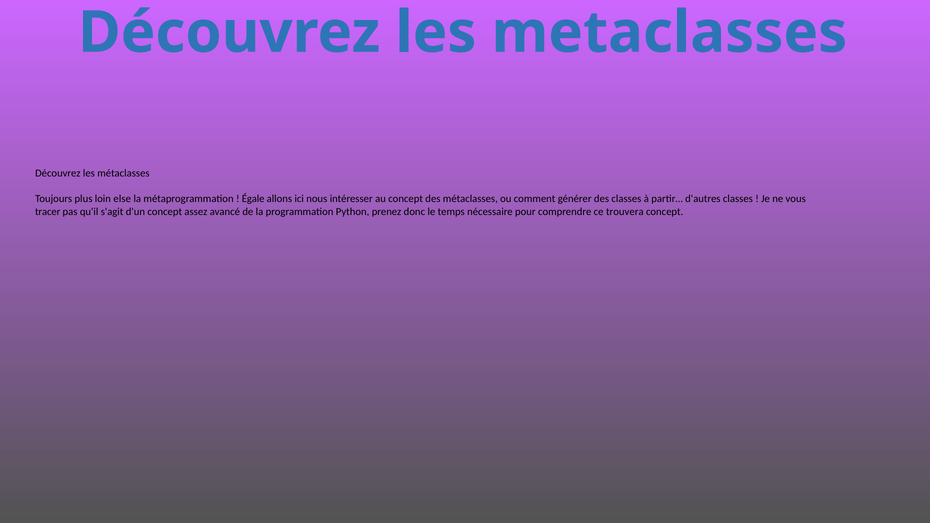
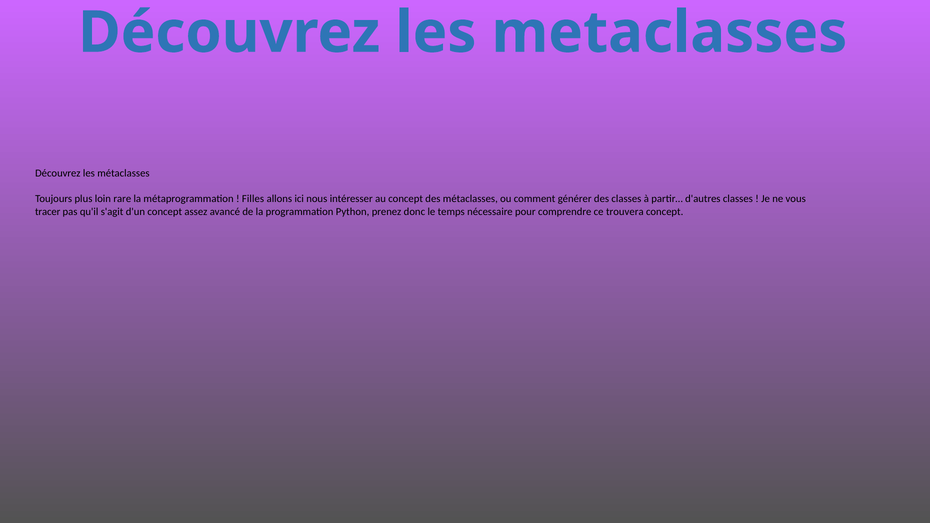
else: else -> rare
Égale: Égale -> Filles
